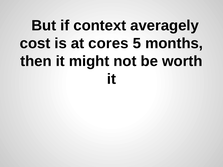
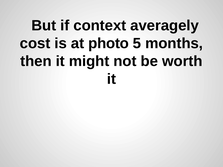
cores: cores -> photo
